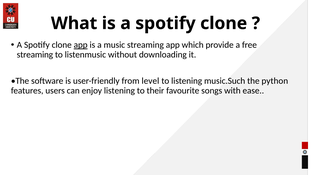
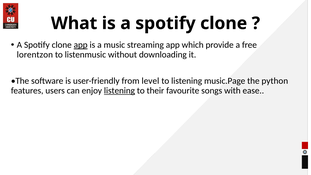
streaming at (35, 55): streaming -> lorentzon
music.Such: music.Such -> music.Page
listening at (119, 91) underline: none -> present
